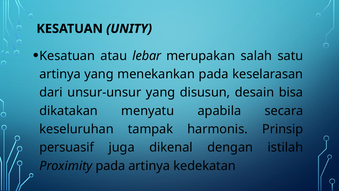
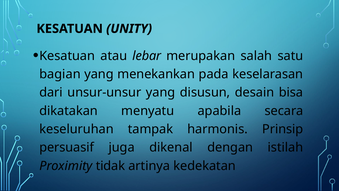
artinya at (60, 74): artinya -> bagian
Proximity pada: pada -> tidak
